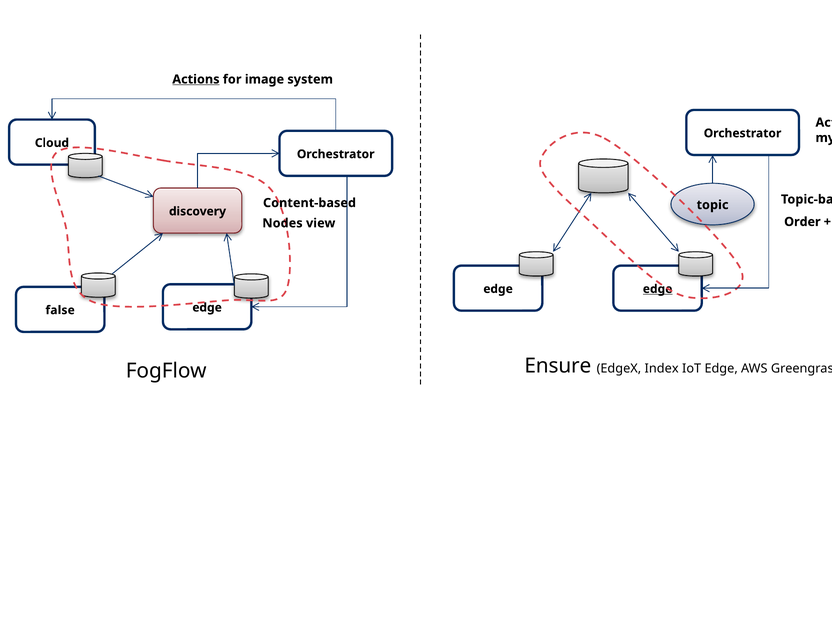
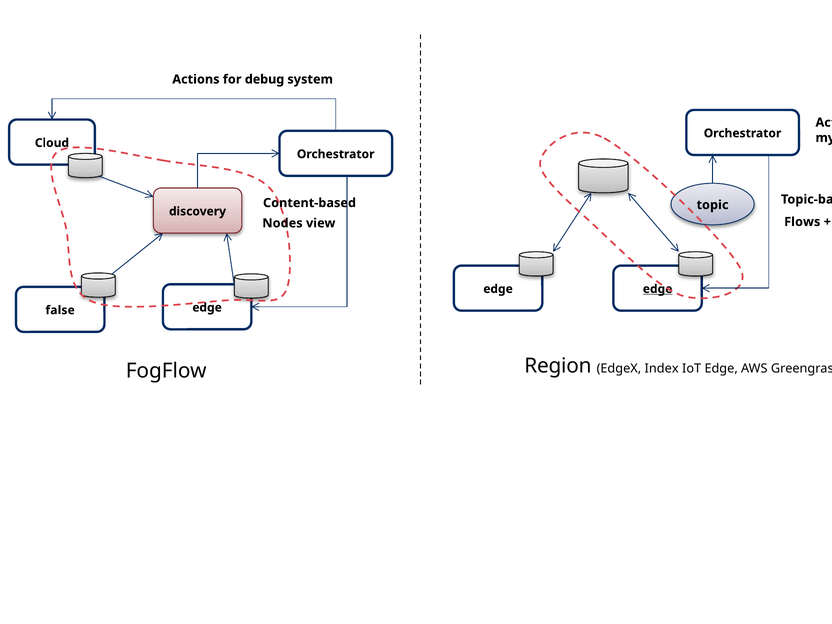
Actions at (196, 79) underline: present -> none
image: image -> debug
Order: Order -> Flows
Ensure: Ensure -> Region
